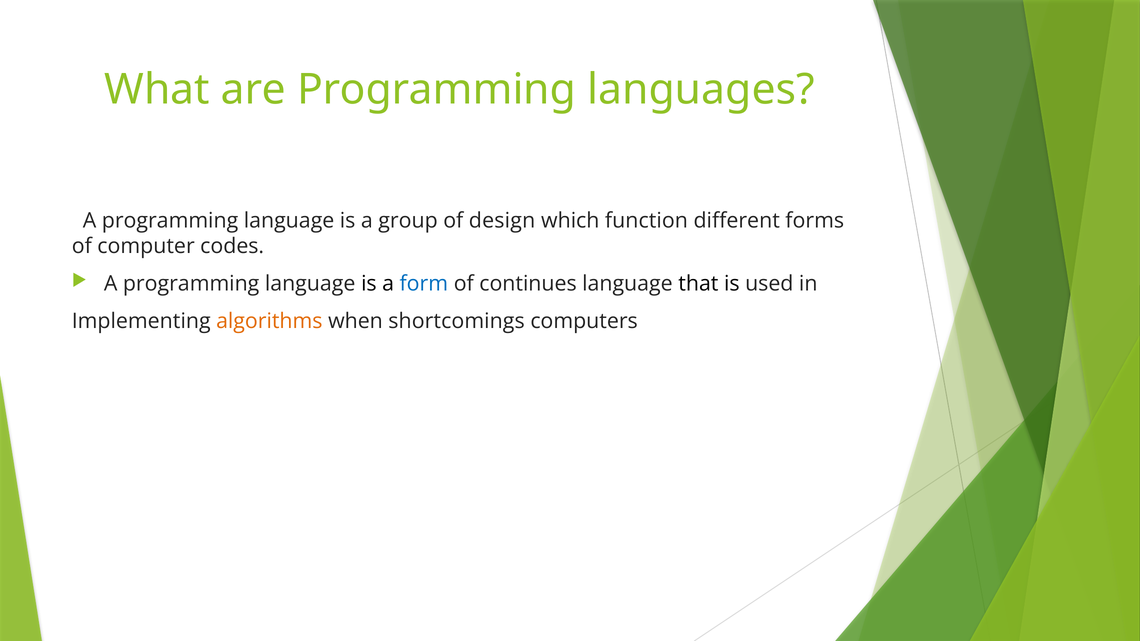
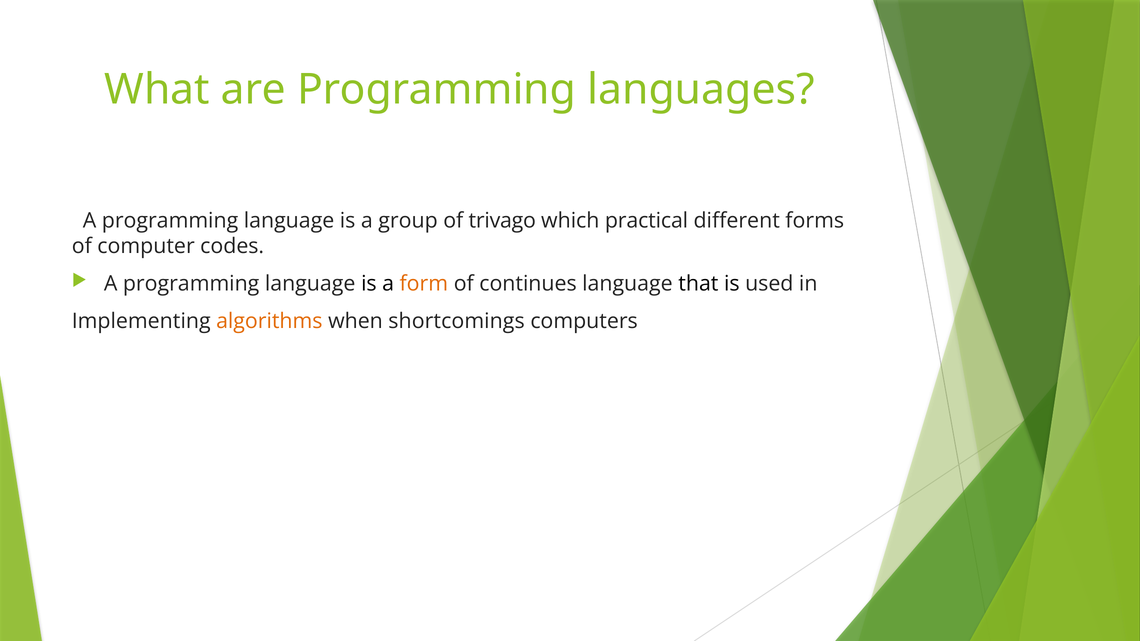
design: design -> trivago
function: function -> practical
form colour: blue -> orange
